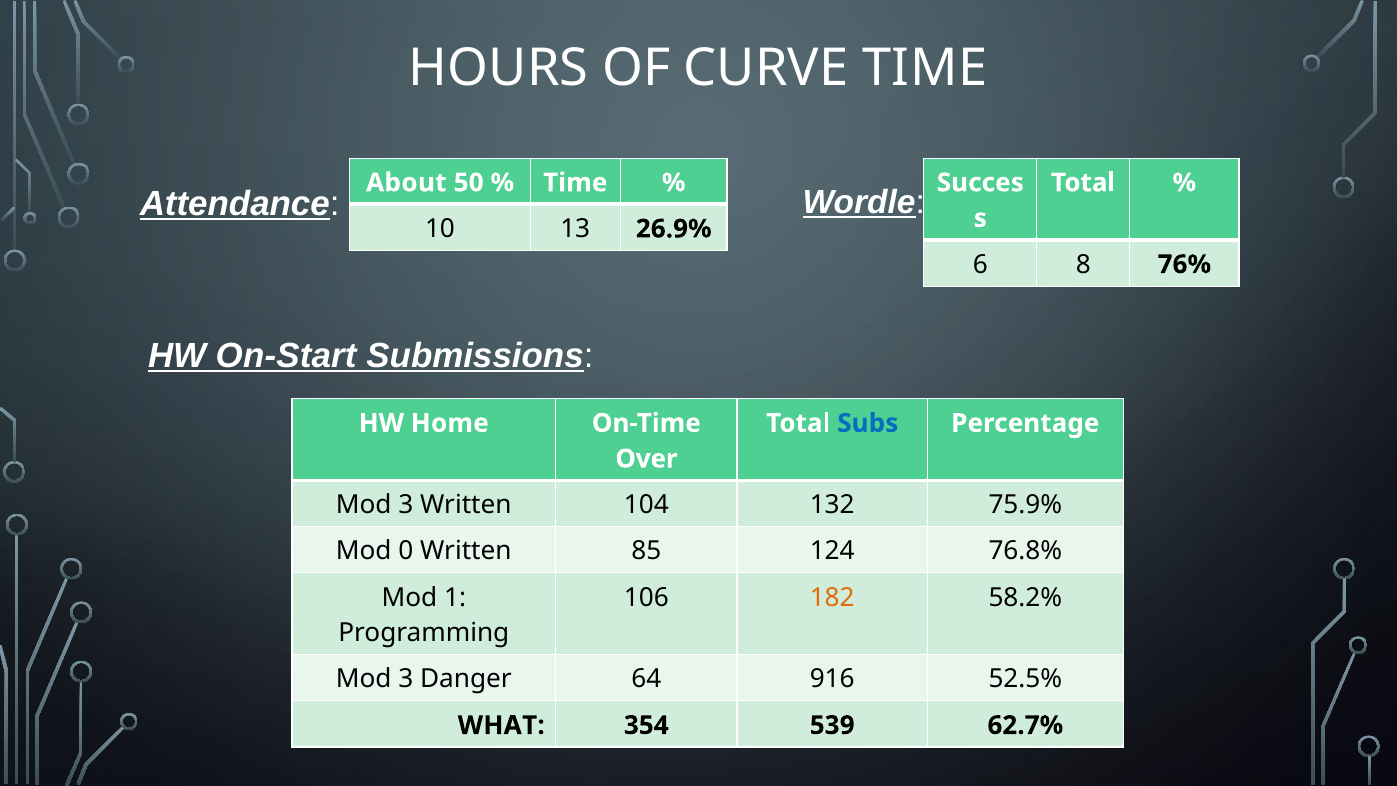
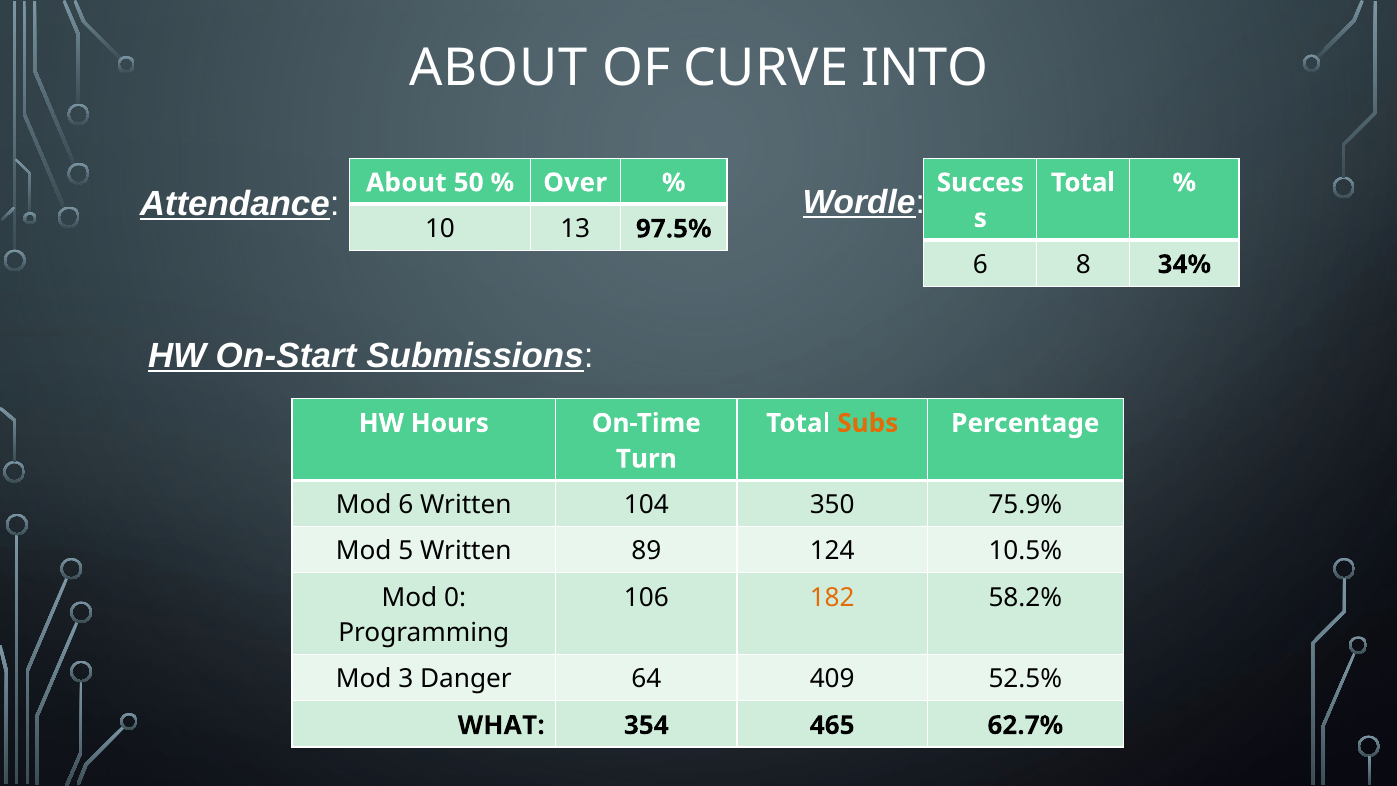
HOURS at (499, 68): HOURS -> ABOUT
CURVE TIME: TIME -> INTO
Time at (575, 183): Time -> Over
26.9%: 26.9% -> 97.5%
76%: 76% -> 34%
Home: Home -> Hours
Subs colour: blue -> orange
Over: Over -> Turn
3 at (406, 505): 3 -> 6
132: 132 -> 350
0: 0 -> 5
85: 85 -> 89
76.8%: 76.8% -> 10.5%
1: 1 -> 0
916: 916 -> 409
539: 539 -> 465
